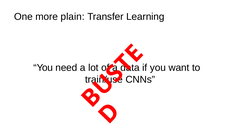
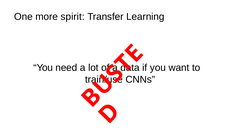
plain: plain -> spirit
